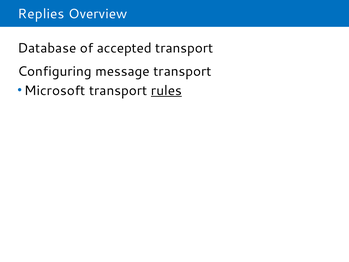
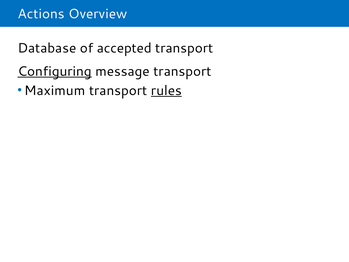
Replies: Replies -> Actions
Configuring underline: none -> present
Microsoft: Microsoft -> Maximum
